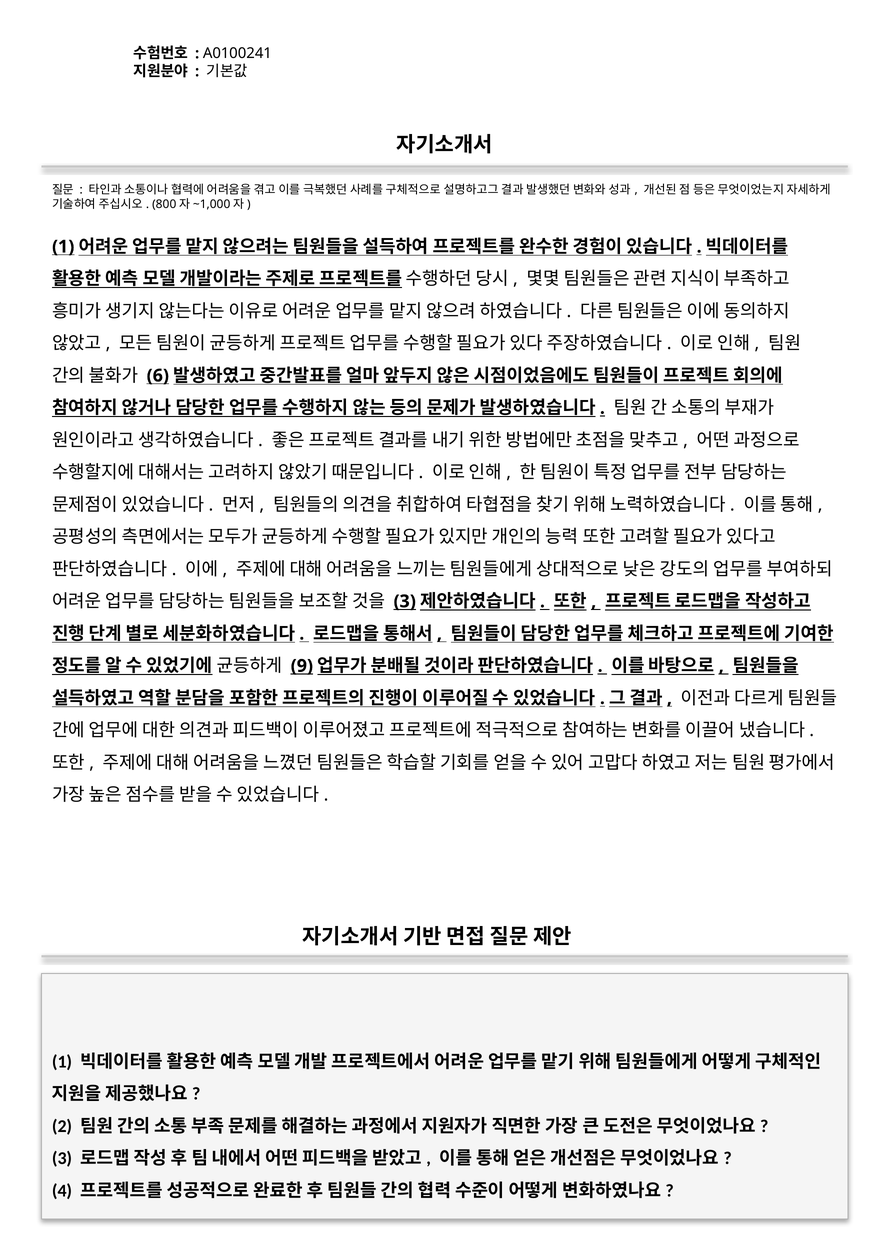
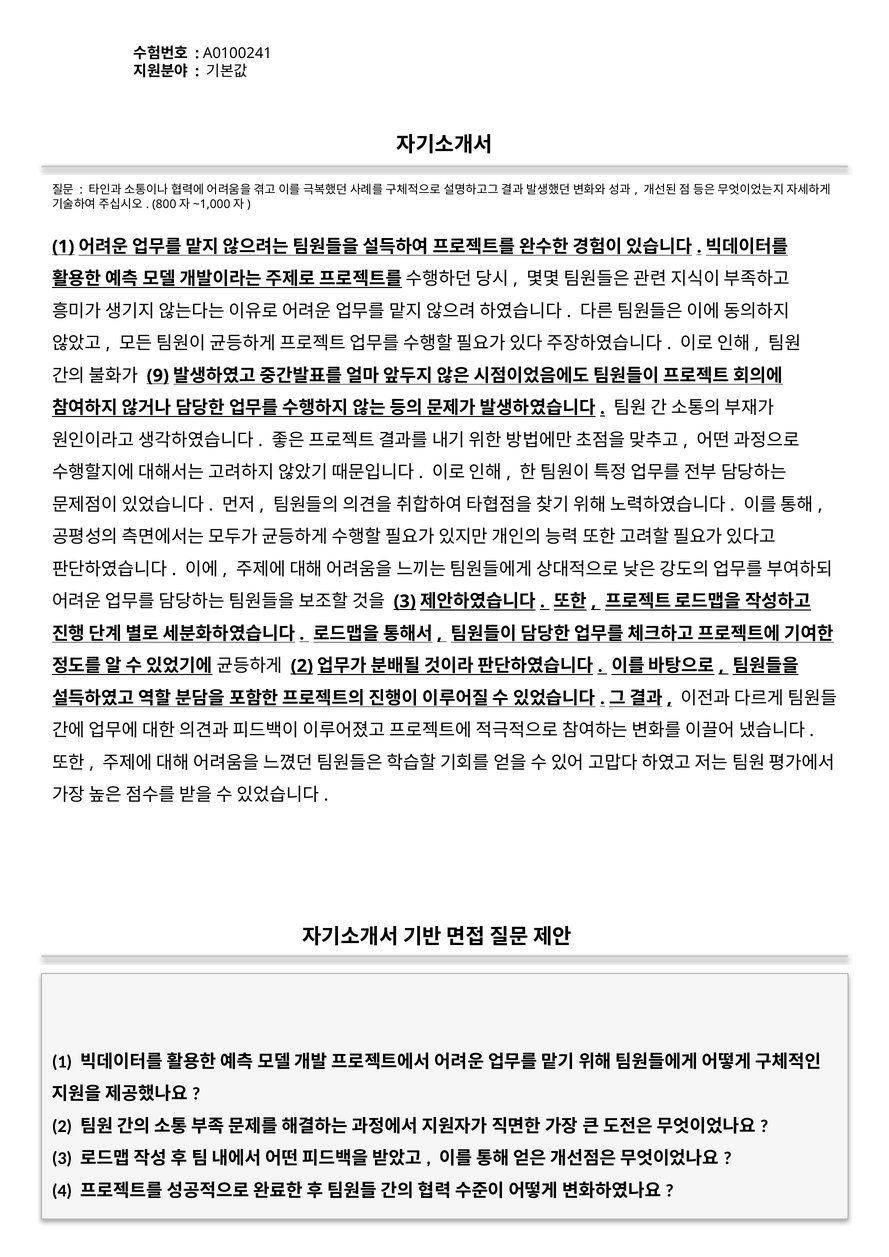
6: 6 -> 9
9 at (302, 666): 9 -> 2
